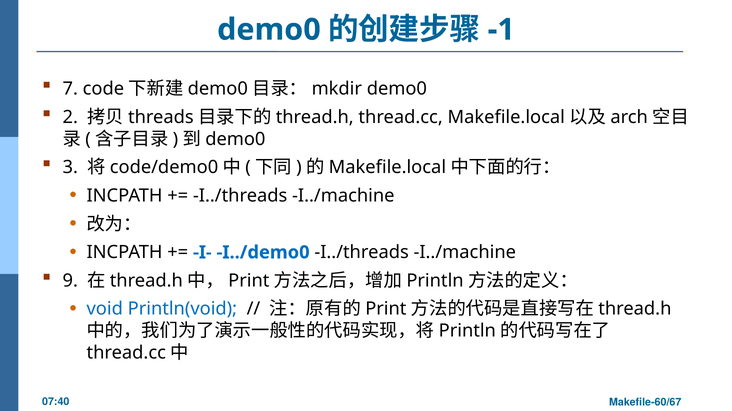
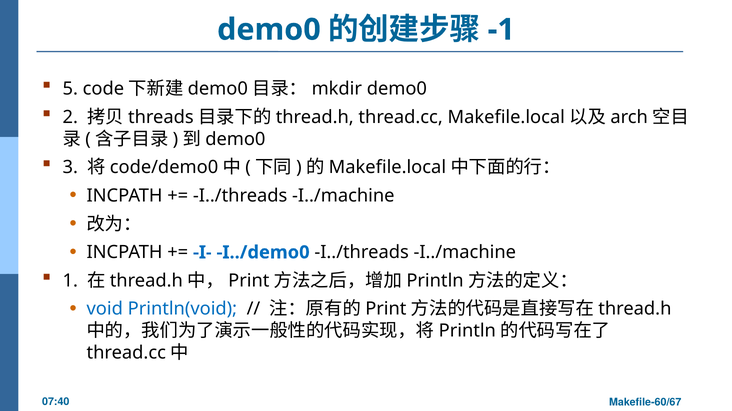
7: 7 -> 5
9: 9 -> 1
